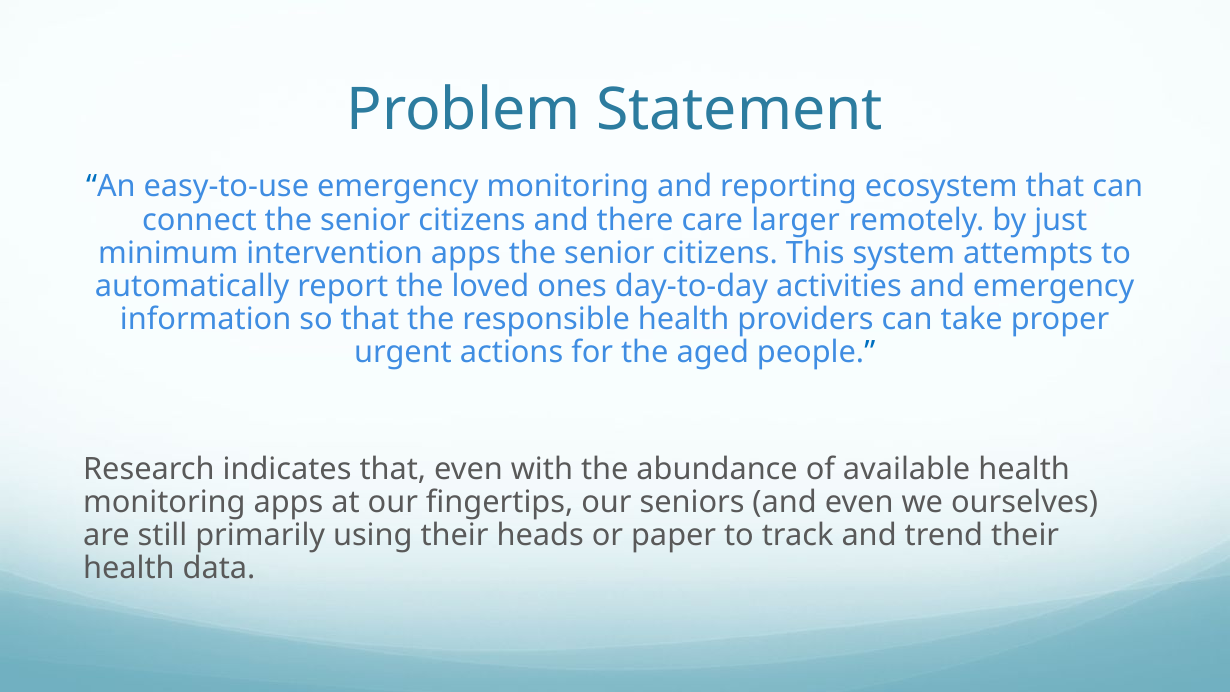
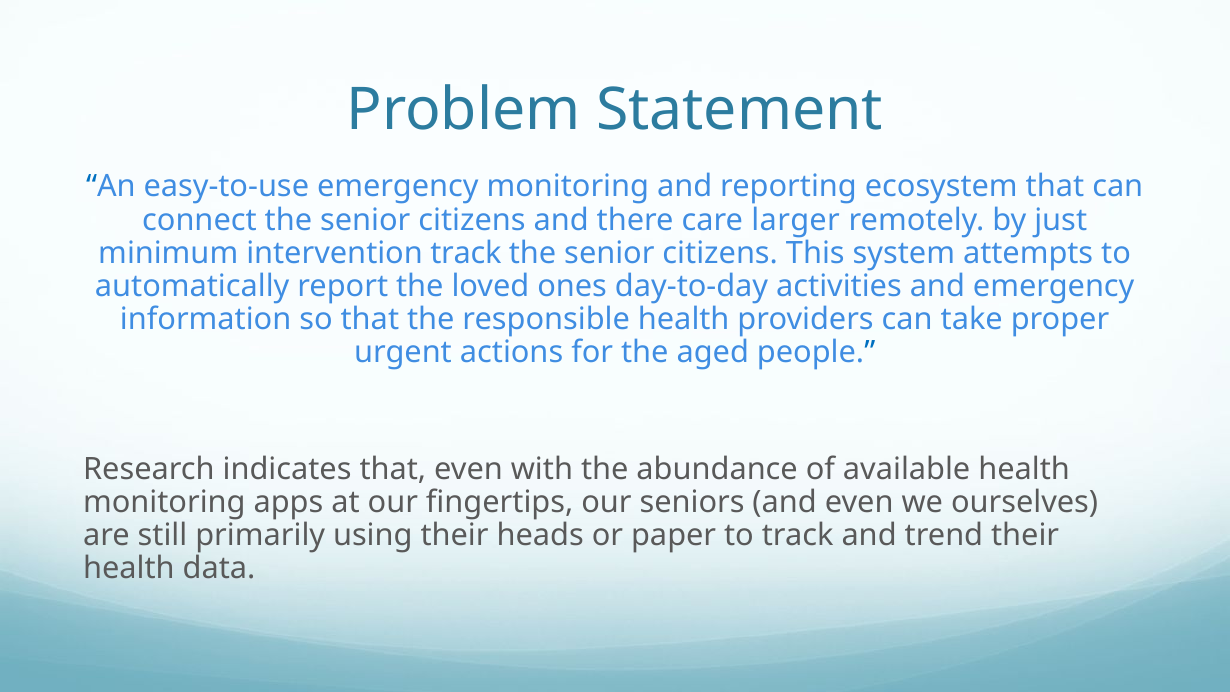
intervention apps: apps -> track
